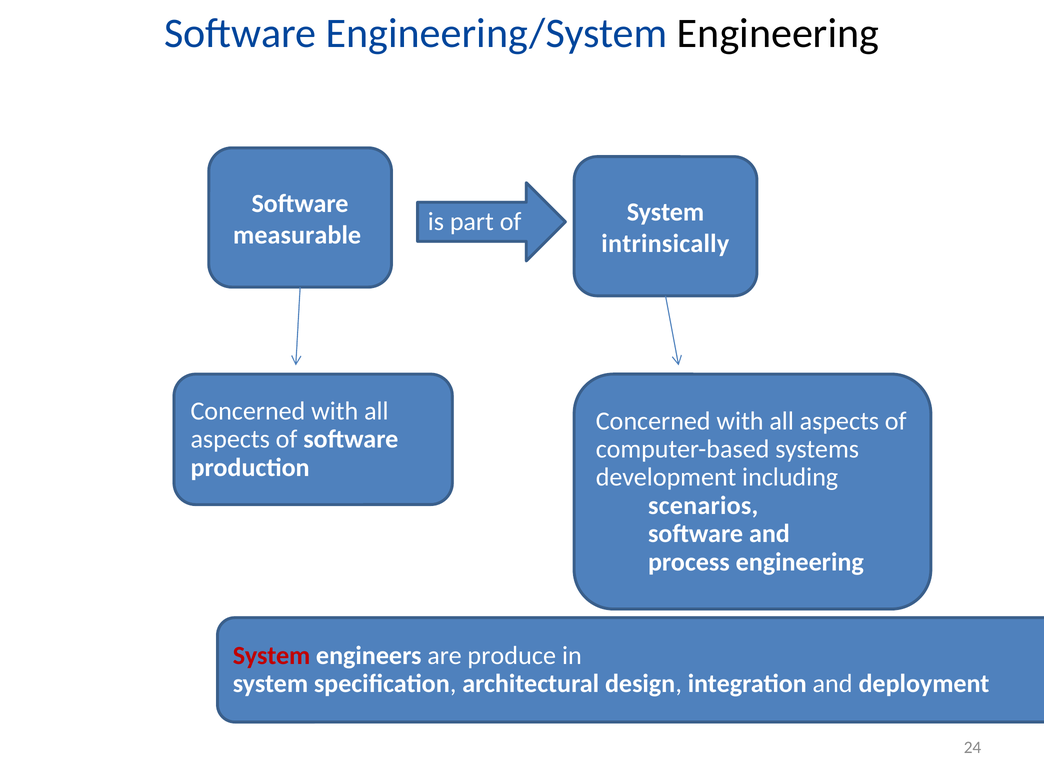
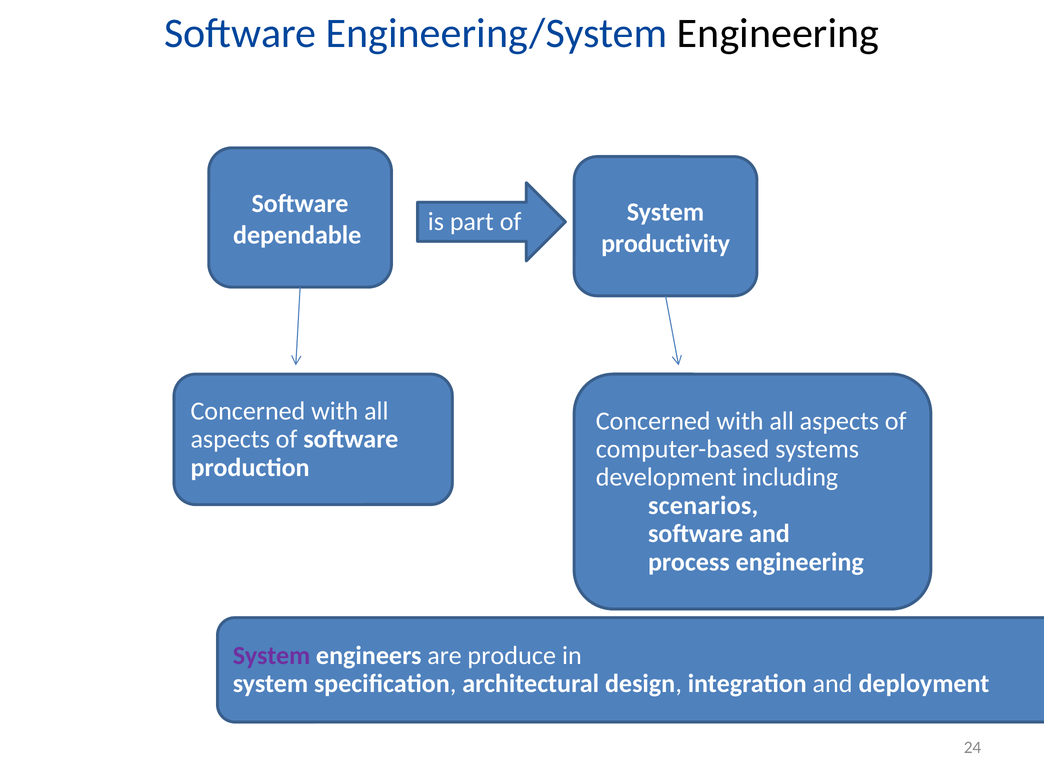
measurable: measurable -> dependable
intrinsically: intrinsically -> productivity
System at (272, 656) colour: red -> purple
